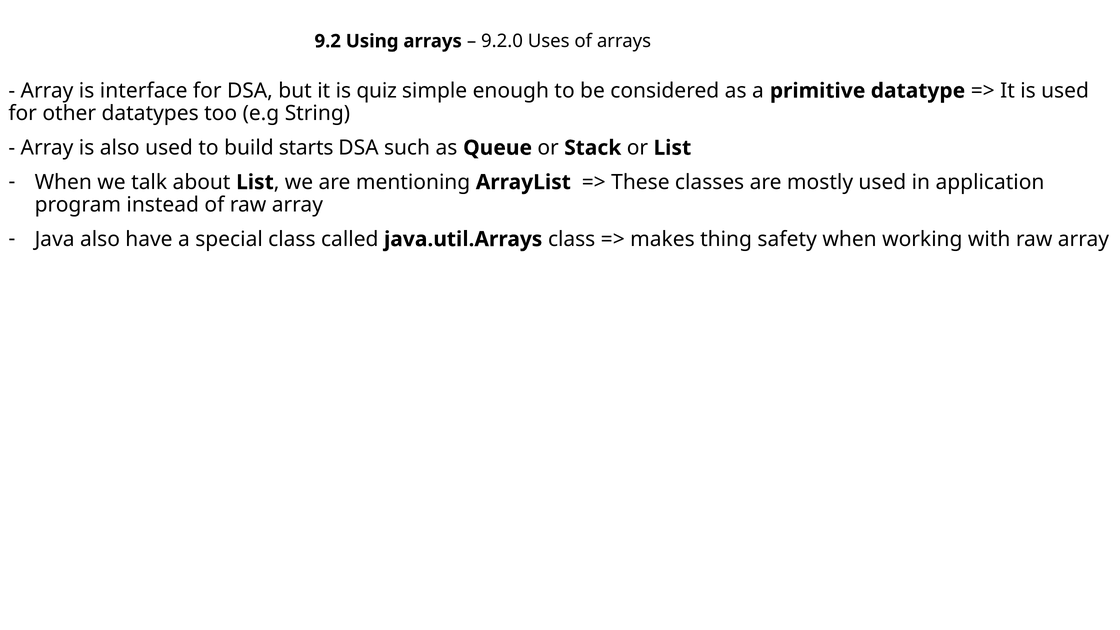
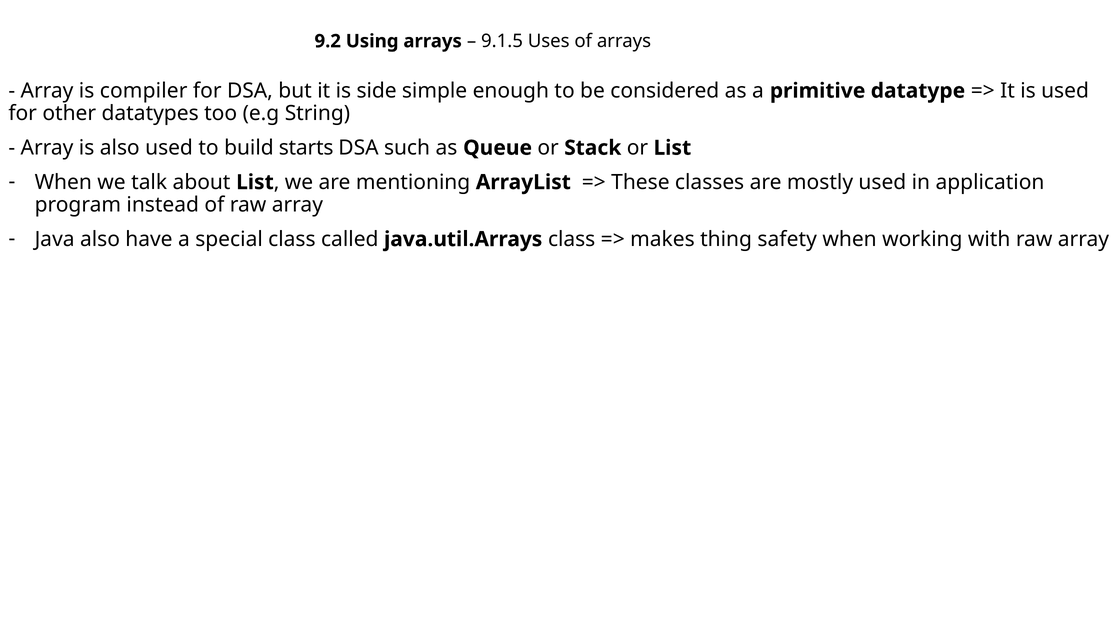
9.2.0: 9.2.0 -> 9.1.5
interface: interface -> compiler
quiz: quiz -> side
